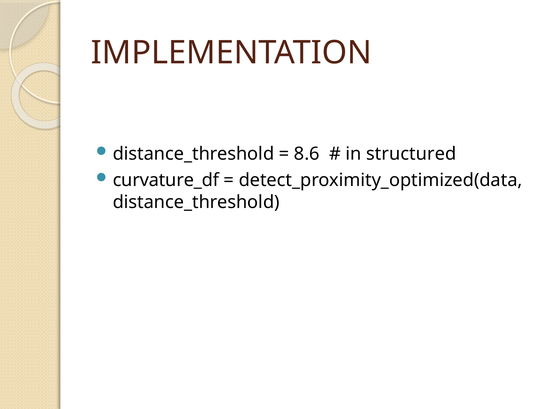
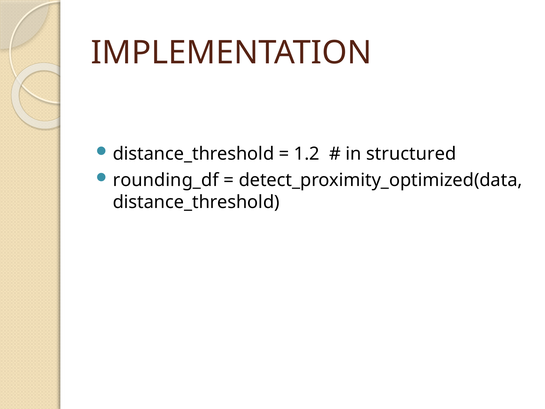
8.6: 8.6 -> 1.2
curvature_df: curvature_df -> rounding_df
